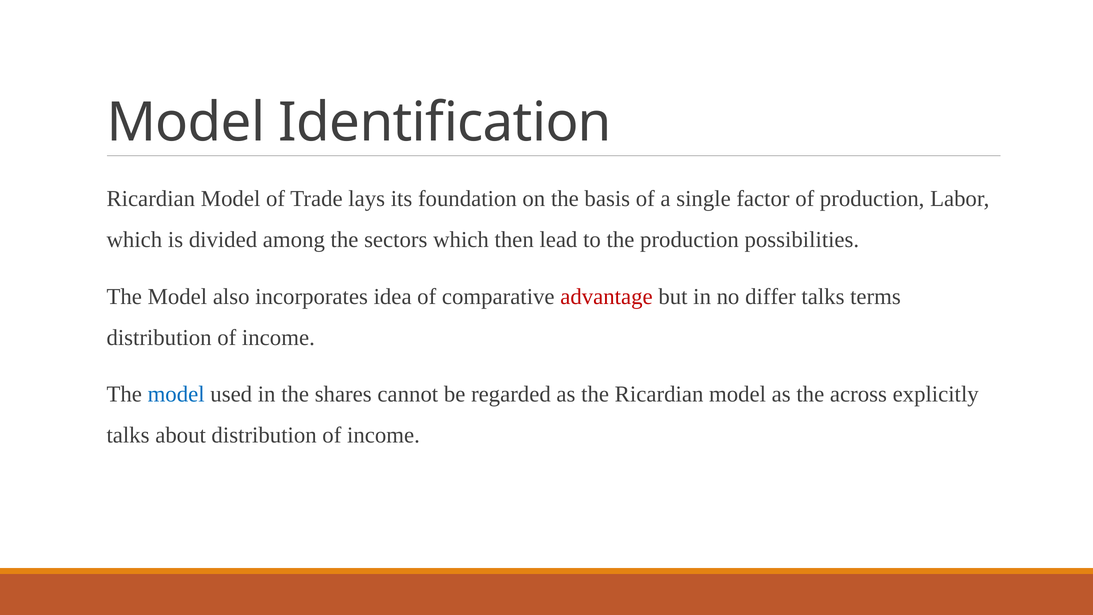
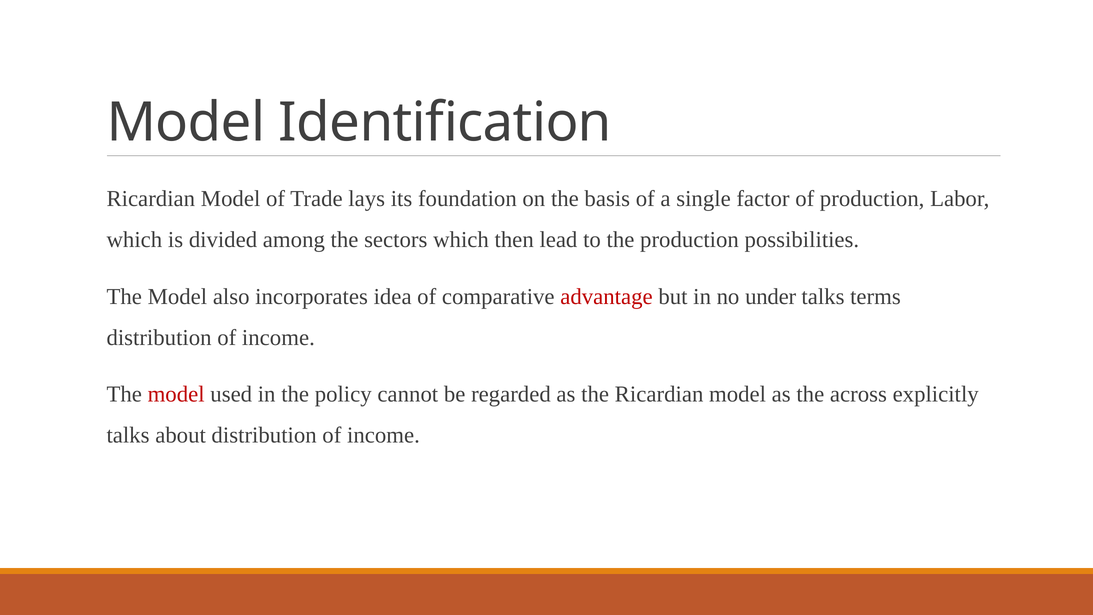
differ: differ -> under
model at (176, 394) colour: blue -> red
shares: shares -> policy
